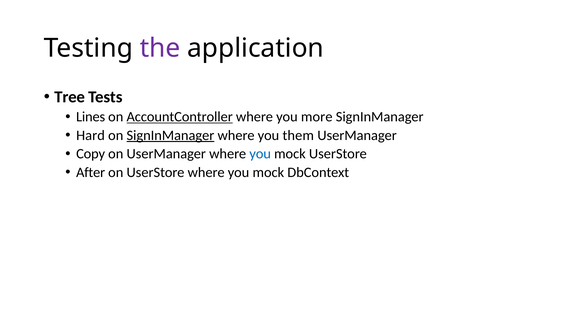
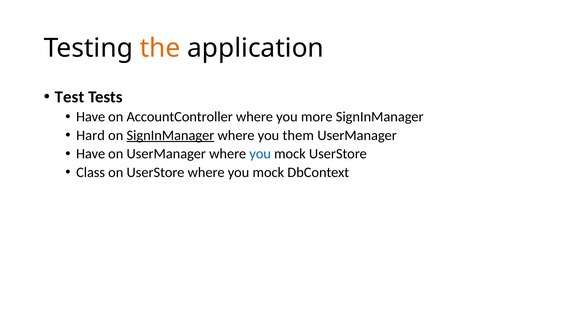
the colour: purple -> orange
Tree: Tree -> Test
Lines at (91, 117): Lines -> Have
AccountController underline: present -> none
Copy at (91, 154): Copy -> Have
After: After -> Class
